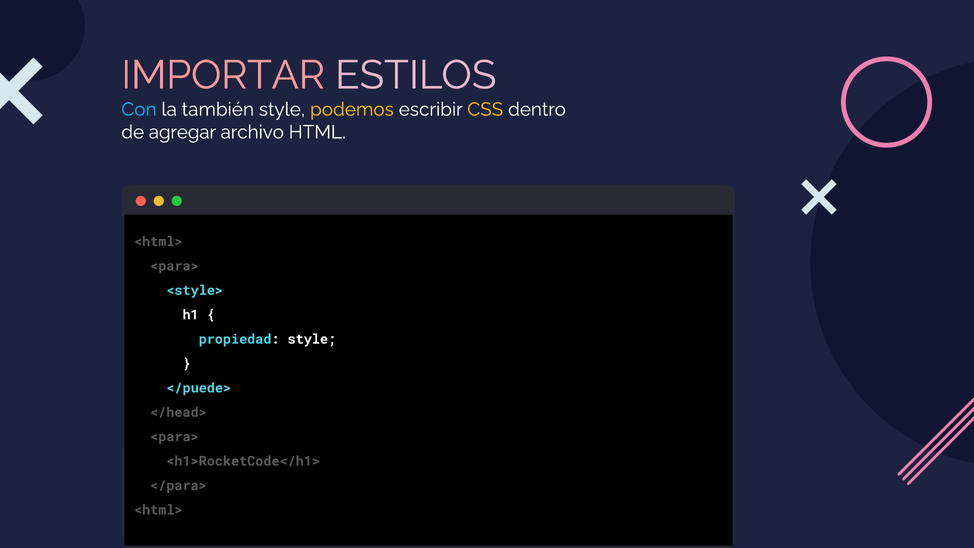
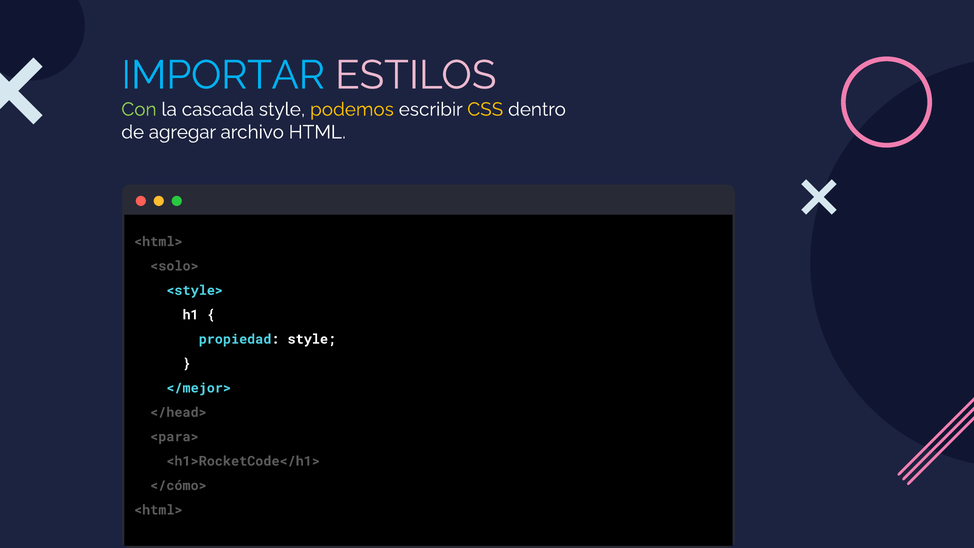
IMPORTAR colour: pink -> light blue
Con colour: light blue -> light green
también: también -> cascada
<para> at (174, 266): <para> -> <solo>
</puede>: </puede> -> </mejor>
</para>: </para> -> </cómo>
